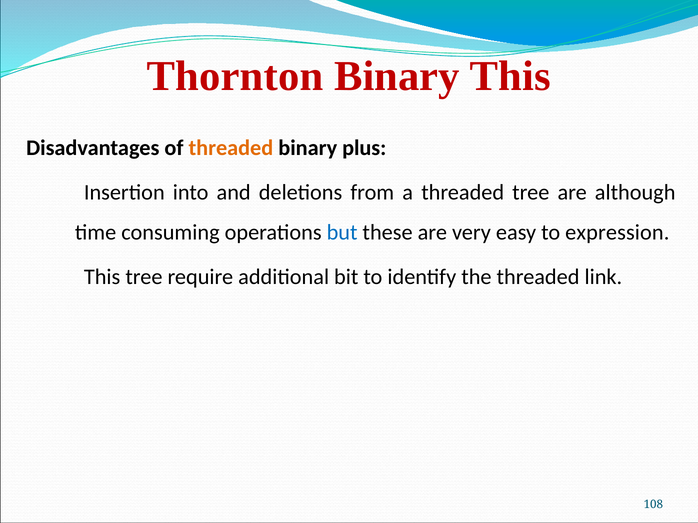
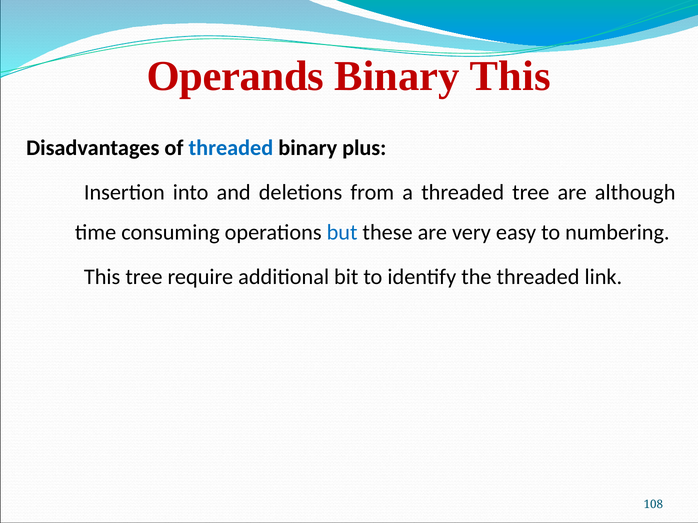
Thornton: Thornton -> Operands
threaded at (231, 148) colour: orange -> blue
expression: expression -> numbering
